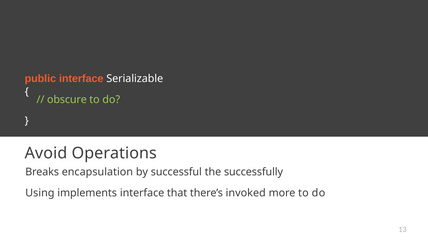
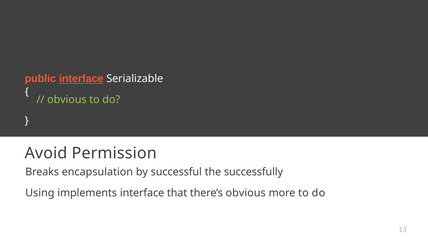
interface at (81, 79) underline: none -> present
obscure at (67, 99): obscure -> obvious
Operations: Operations -> Permission
there’s invoked: invoked -> obvious
